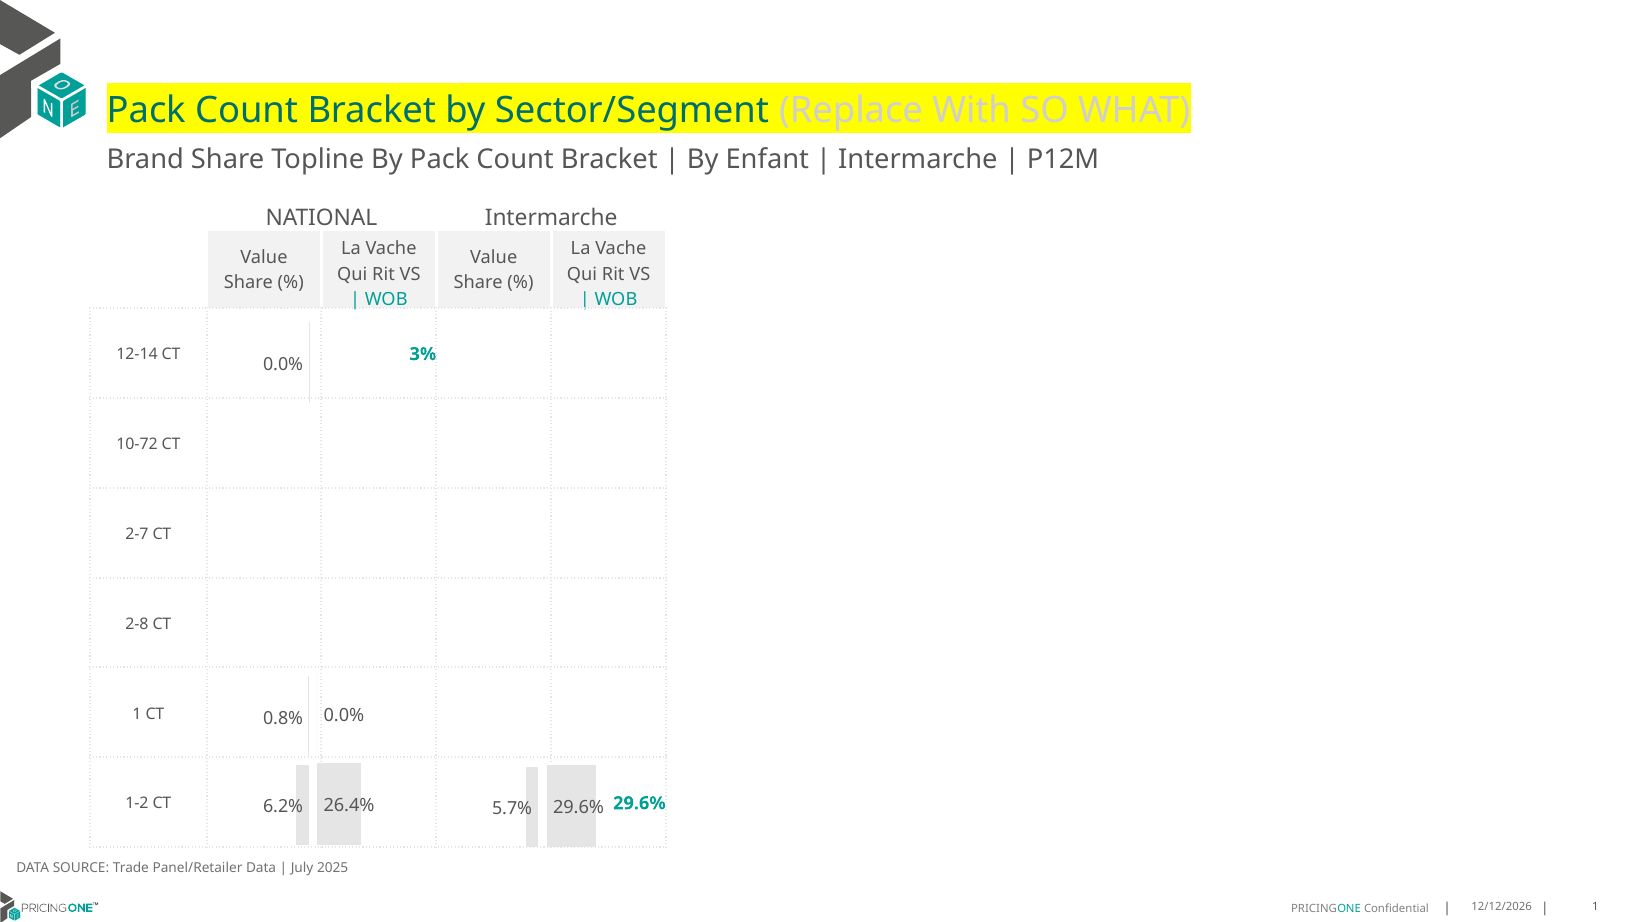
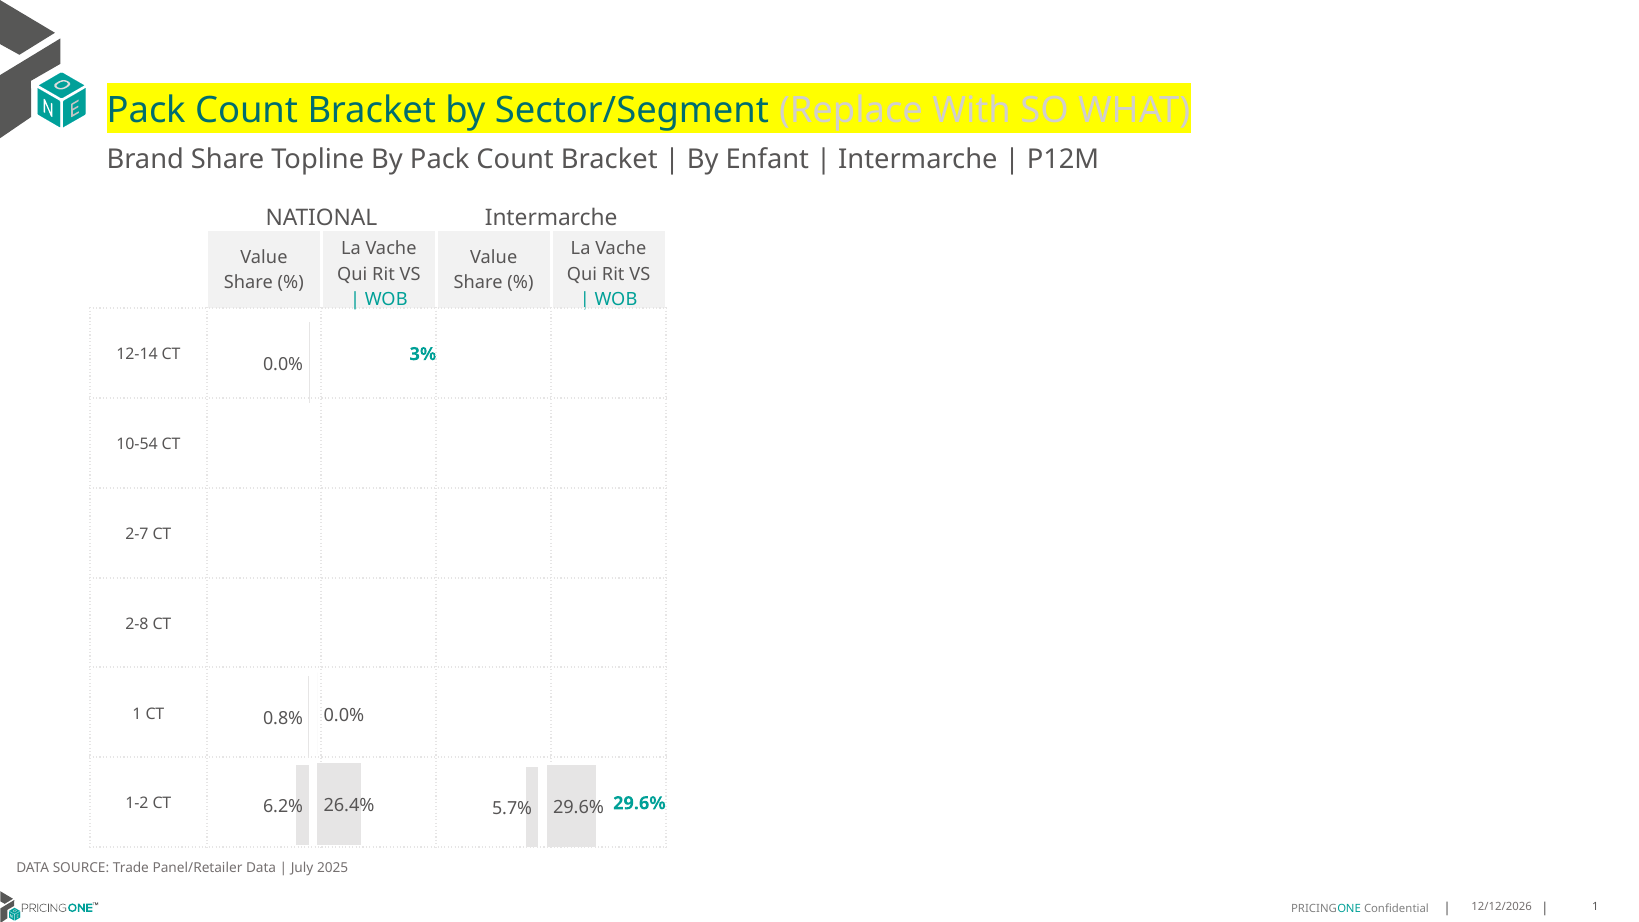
10-72: 10-72 -> 10-54
